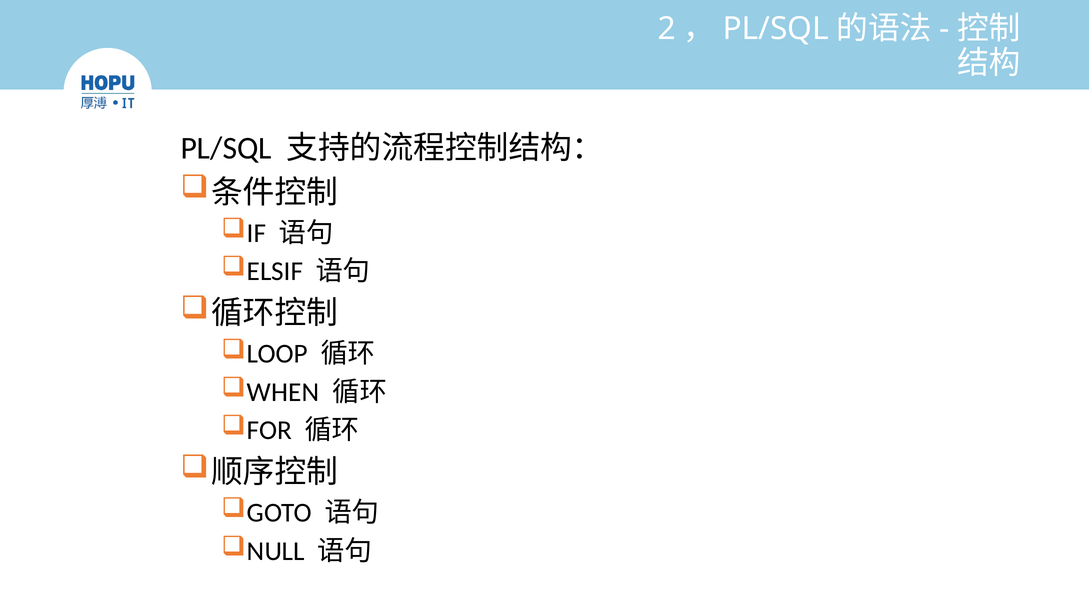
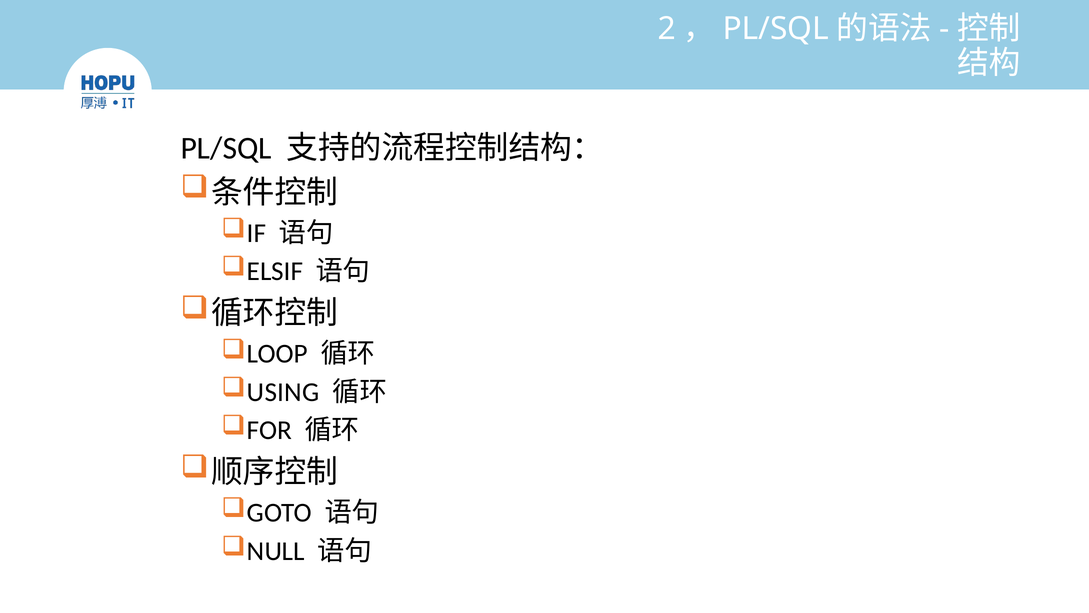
WHEN: WHEN -> USING
